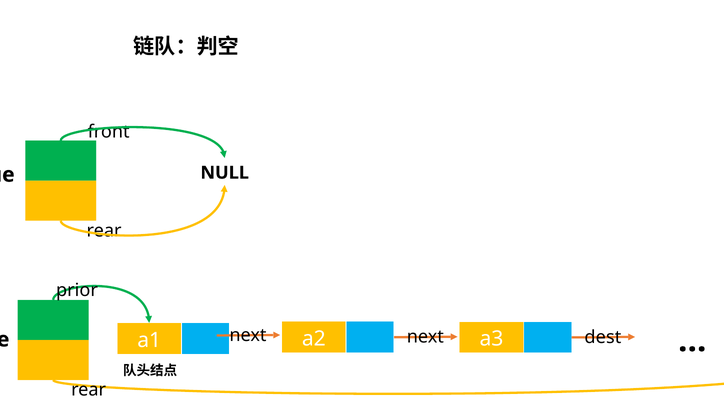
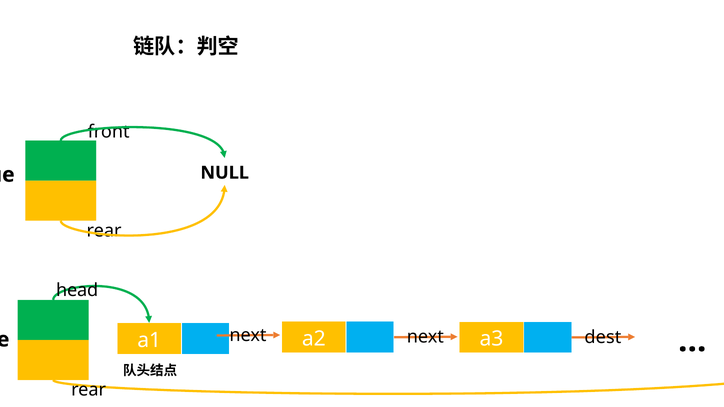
prior: prior -> head
